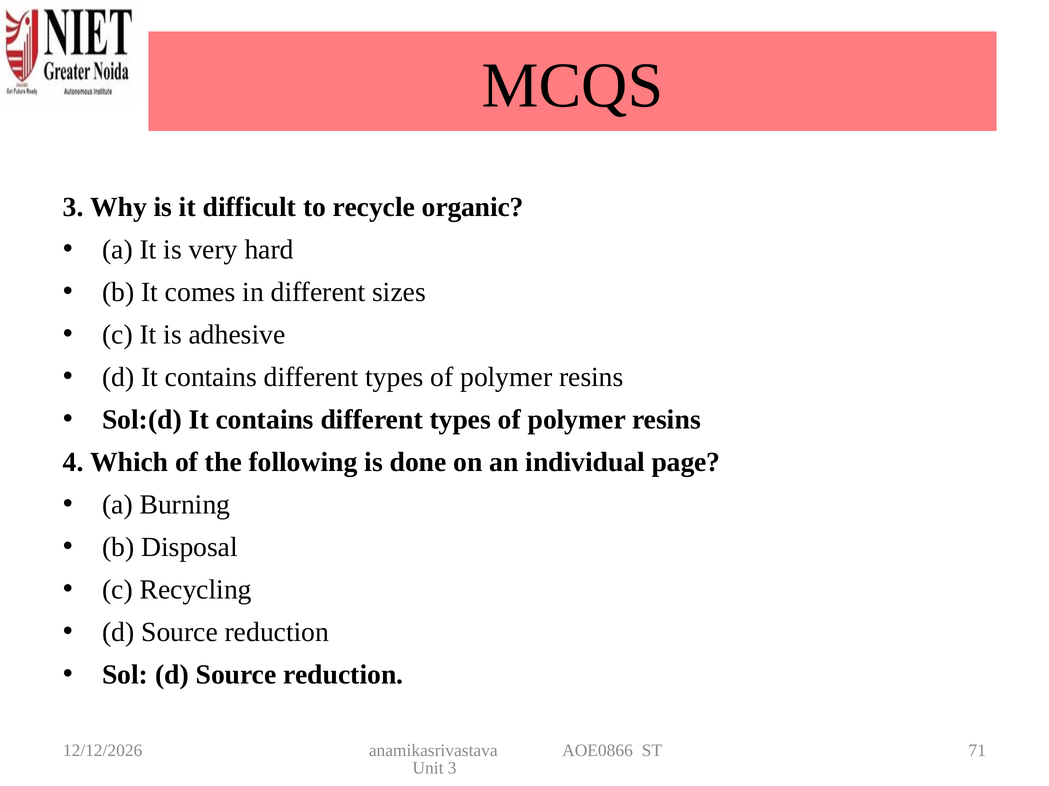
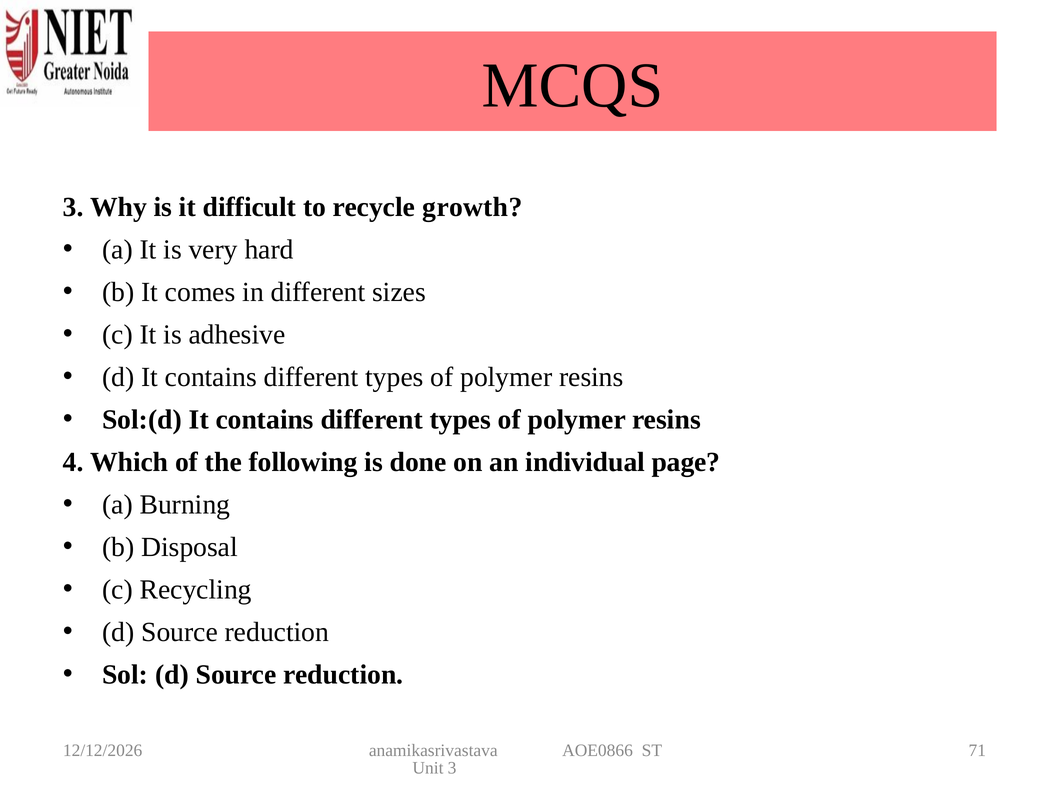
organic: organic -> growth
